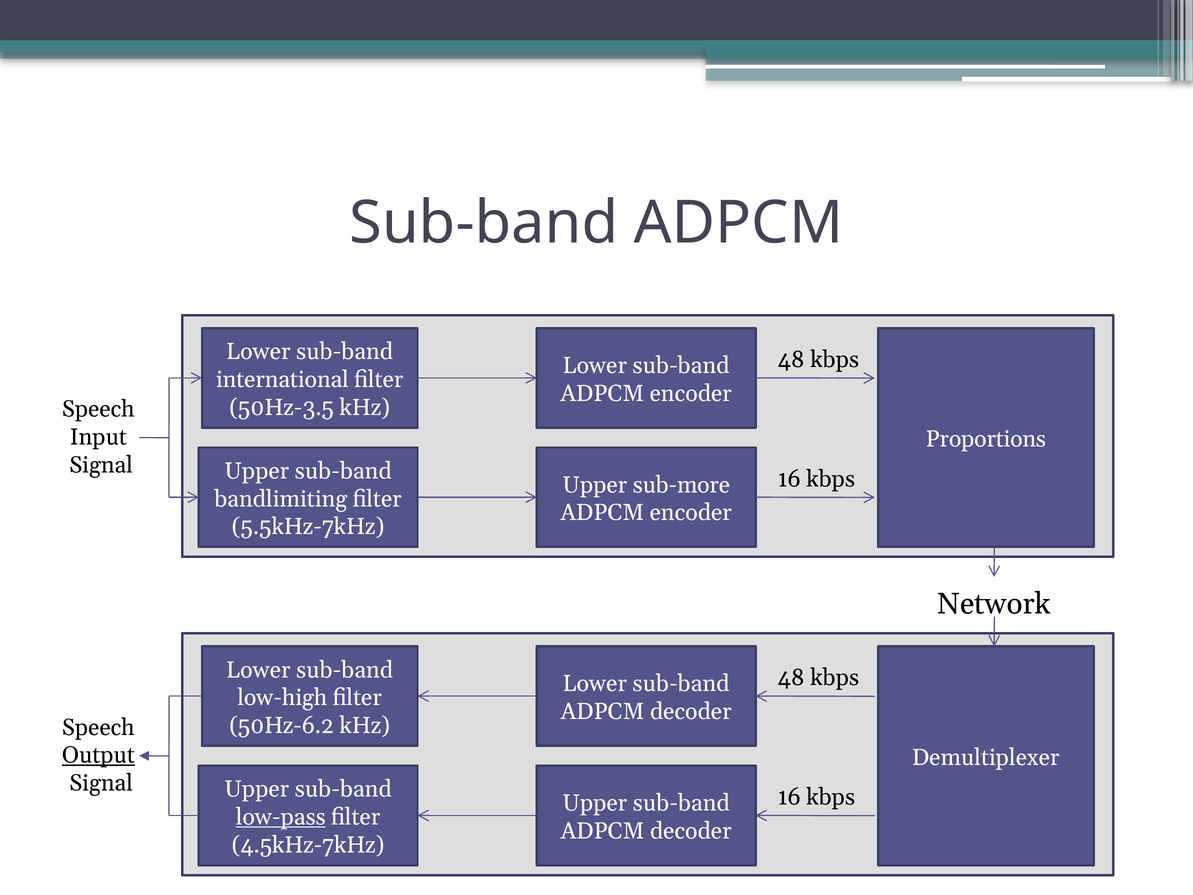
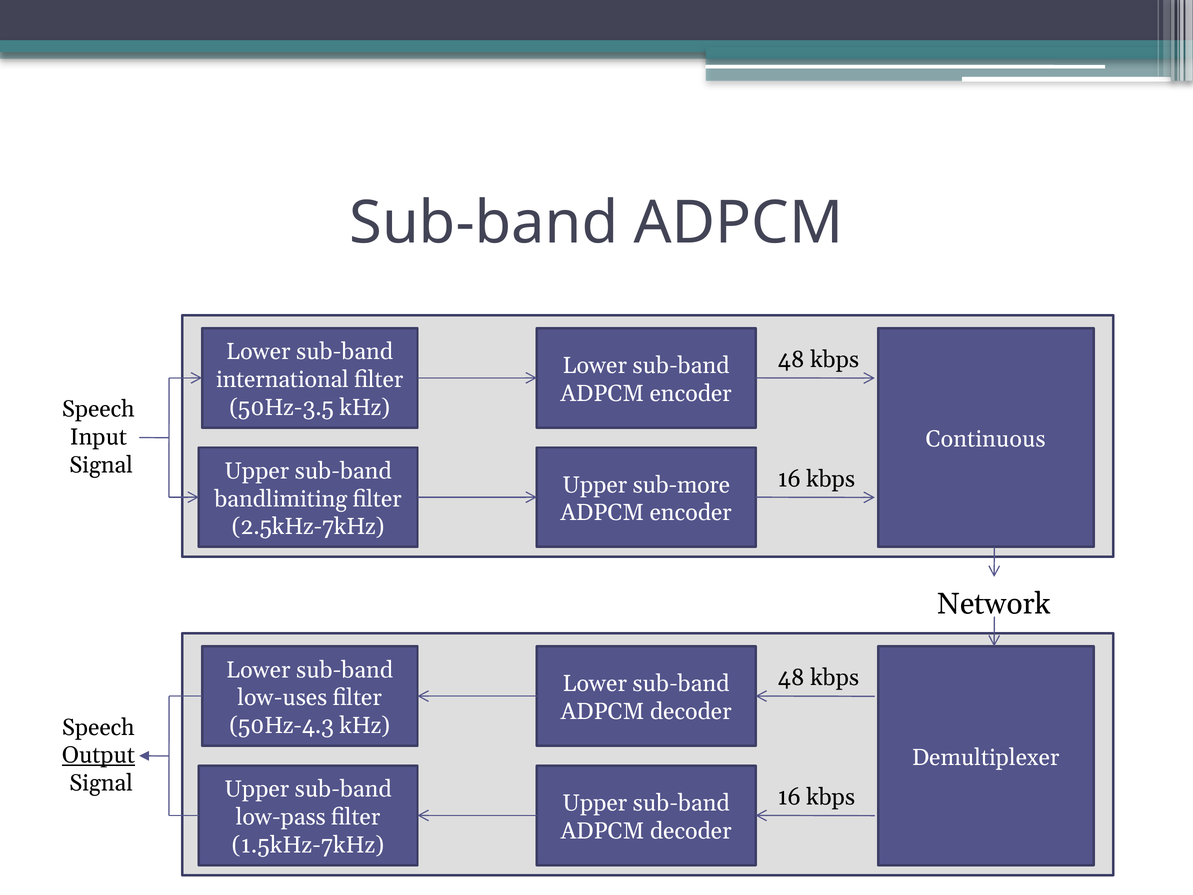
Proportions: Proportions -> Continuous
5.5kHz-7kHz: 5.5kHz-7kHz -> 2.5kHz-7kHz
low-high: low-high -> low-uses
50Hz-6.2: 50Hz-6.2 -> 50Hz-4.3
low-pass underline: present -> none
4.5kHz-7kHz: 4.5kHz-7kHz -> 1.5kHz-7kHz
